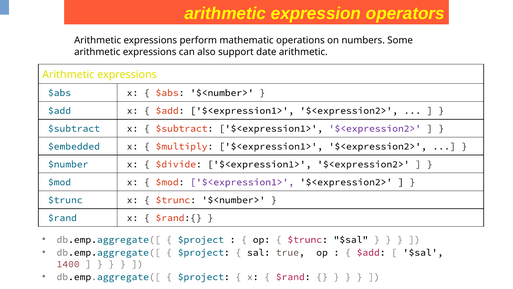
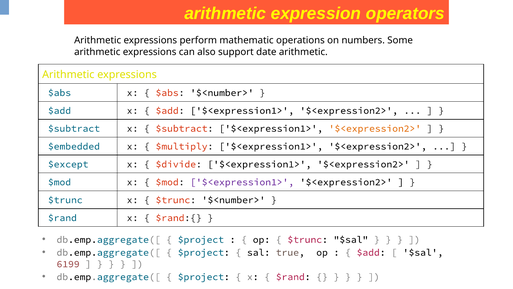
$<expression2> at (375, 128) colour: purple -> orange
$number: $number -> $except
1400: 1400 -> 6199
